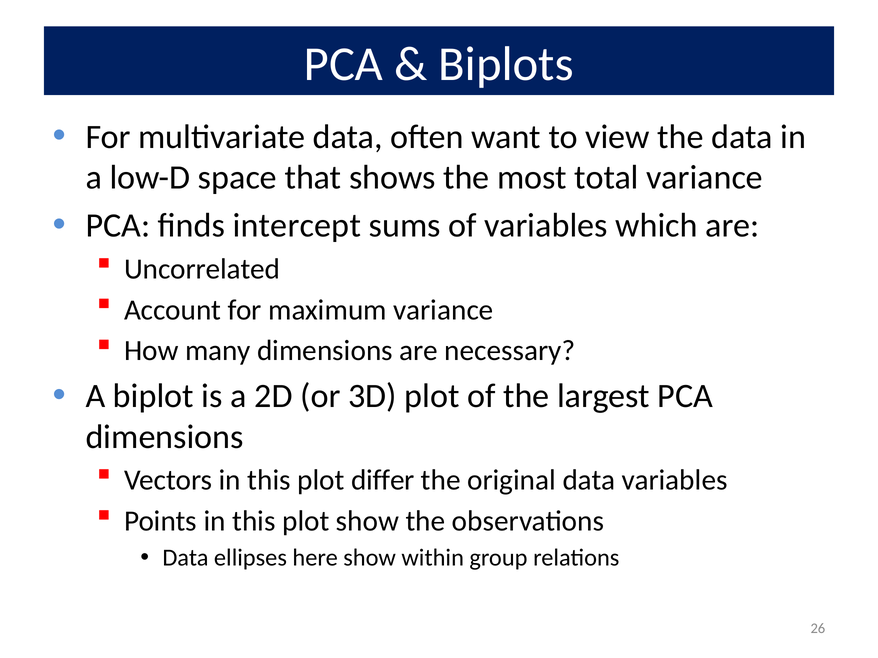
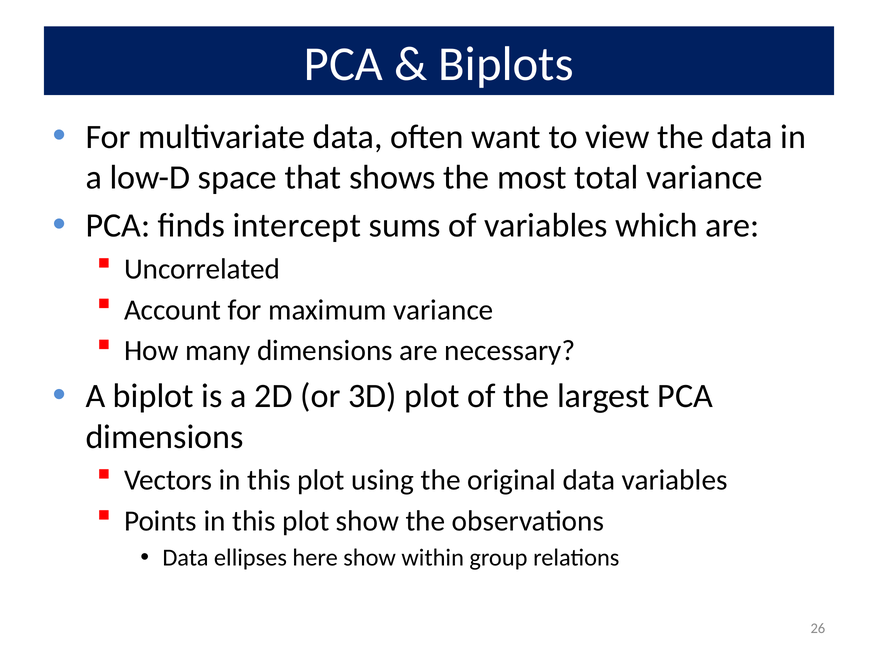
differ: differ -> using
